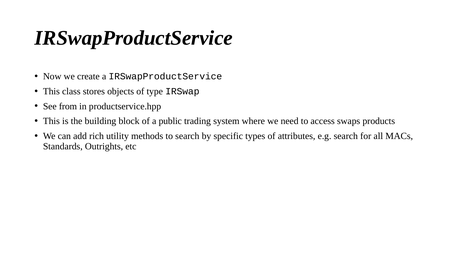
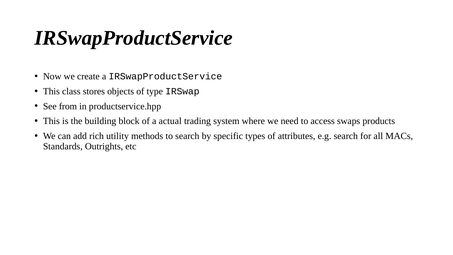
public: public -> actual
